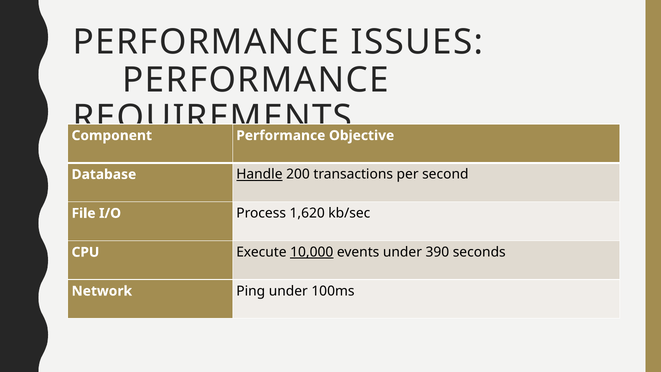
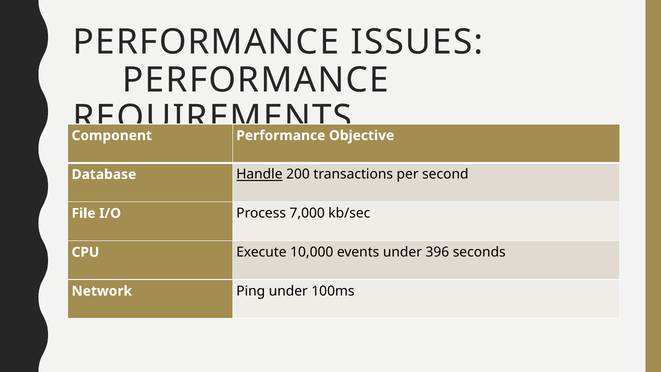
1,620: 1,620 -> 7,000
10,000 underline: present -> none
390: 390 -> 396
